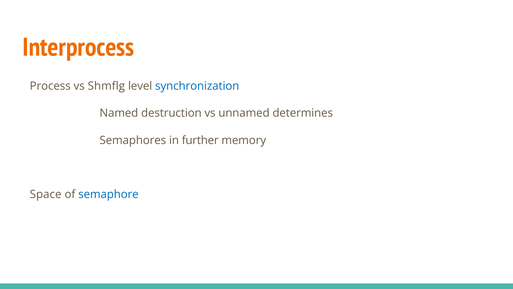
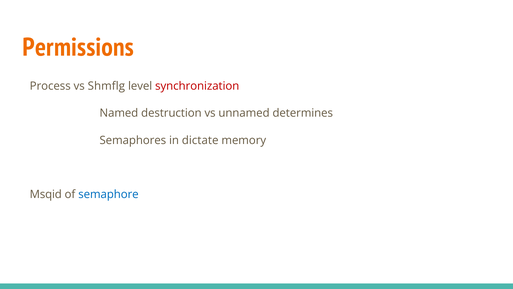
Interprocess: Interprocess -> Permissions
synchronization colour: blue -> red
further: further -> dictate
Space: Space -> Msqid
